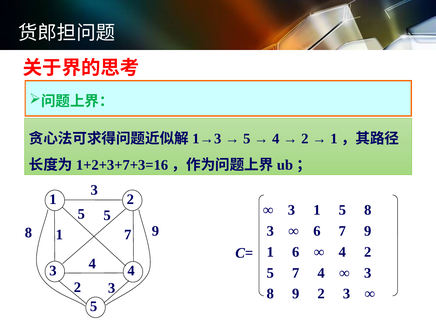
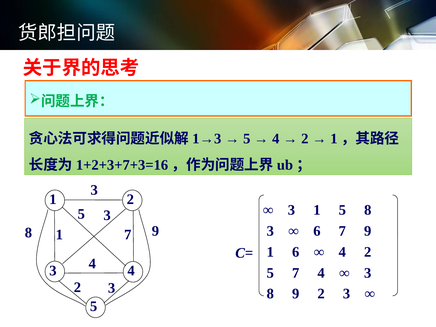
5 at (107, 215): 5 -> 3
